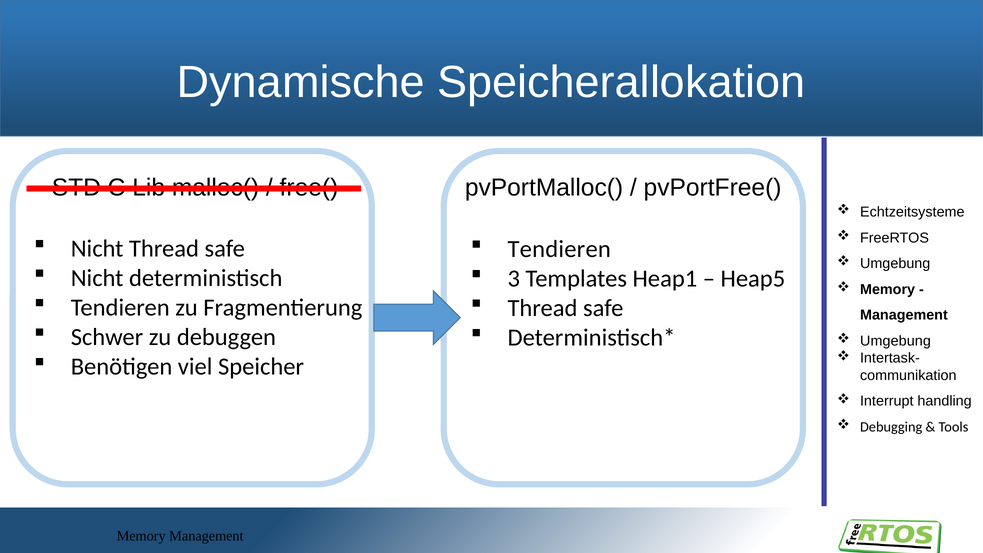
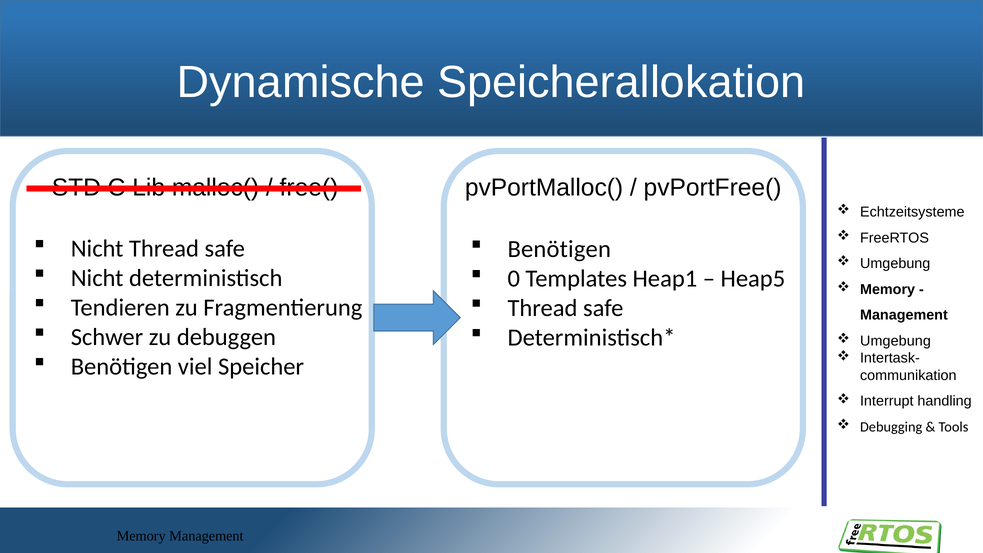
Tendieren at (559, 249): Tendieren -> Benötigen
3: 3 -> 0
